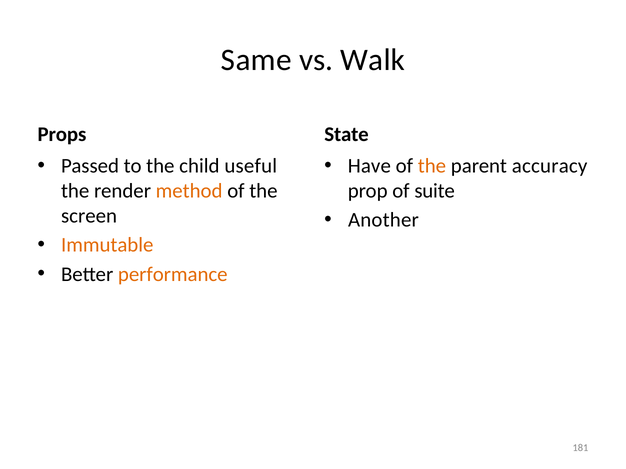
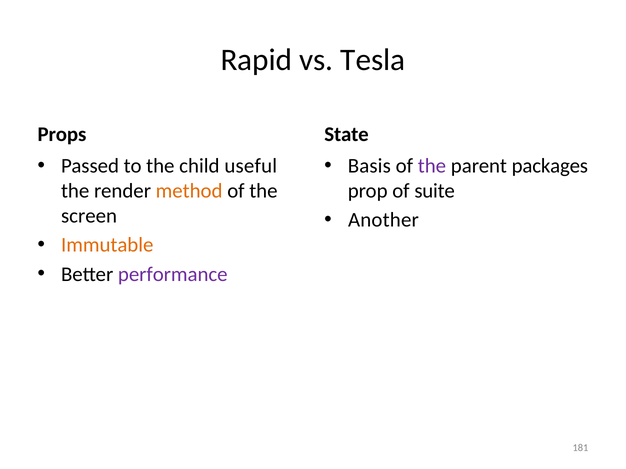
Same: Same -> Rapid
Walk: Walk -> Tesla
Have: Have -> Basis
the at (432, 166) colour: orange -> purple
accuracy: accuracy -> packages
performance colour: orange -> purple
